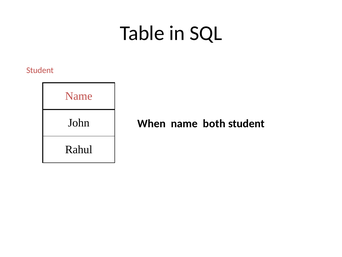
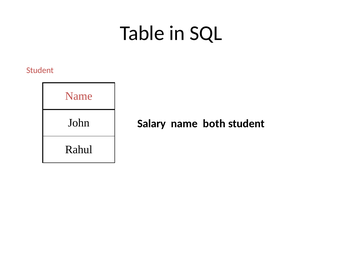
When: When -> Salary
